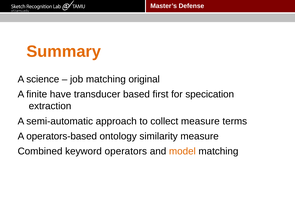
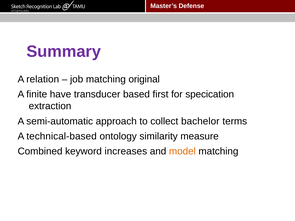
Summary colour: orange -> purple
science: science -> relation
collect measure: measure -> bachelor
operators-based: operators-based -> technical-based
operators: operators -> increases
